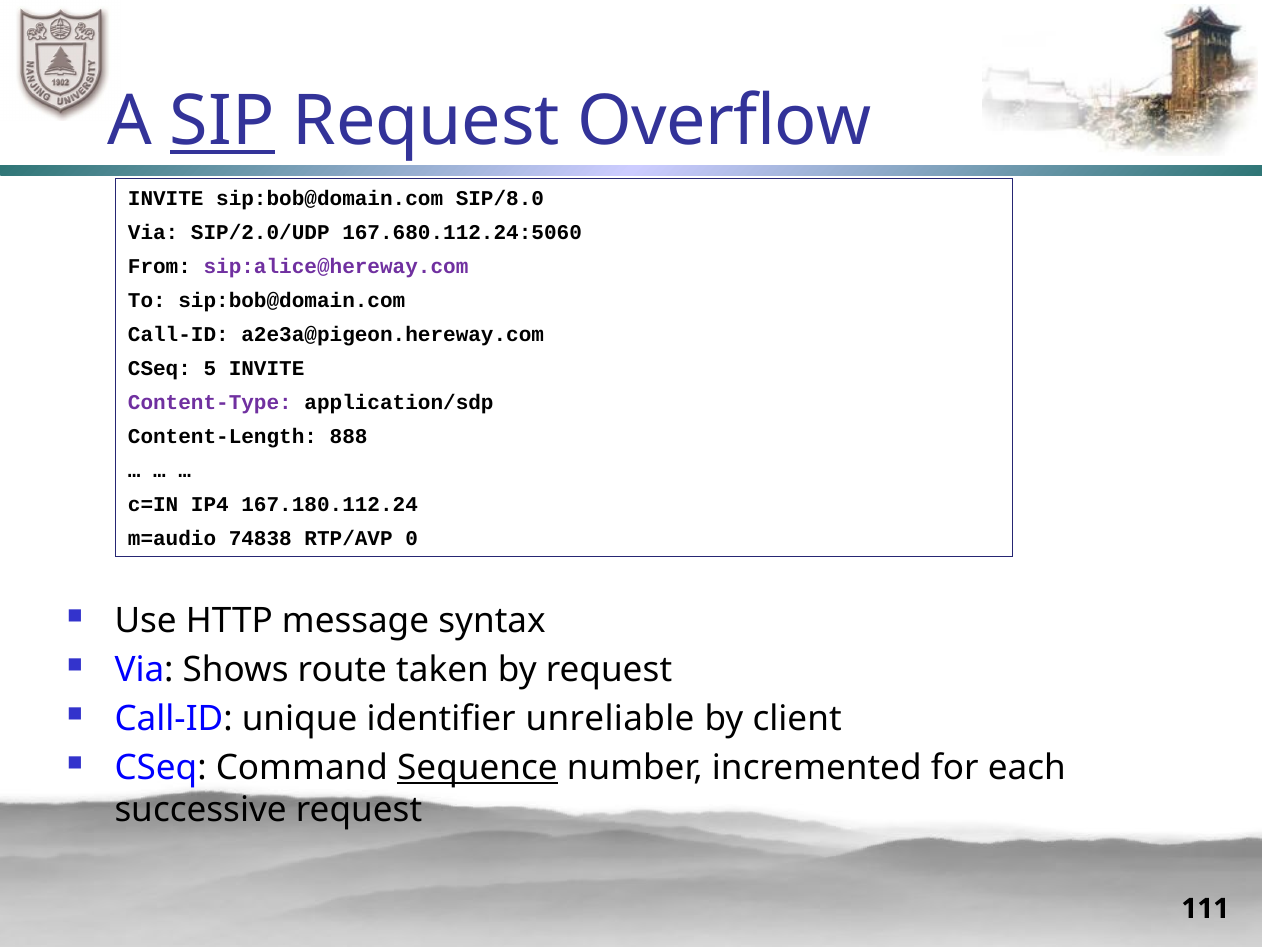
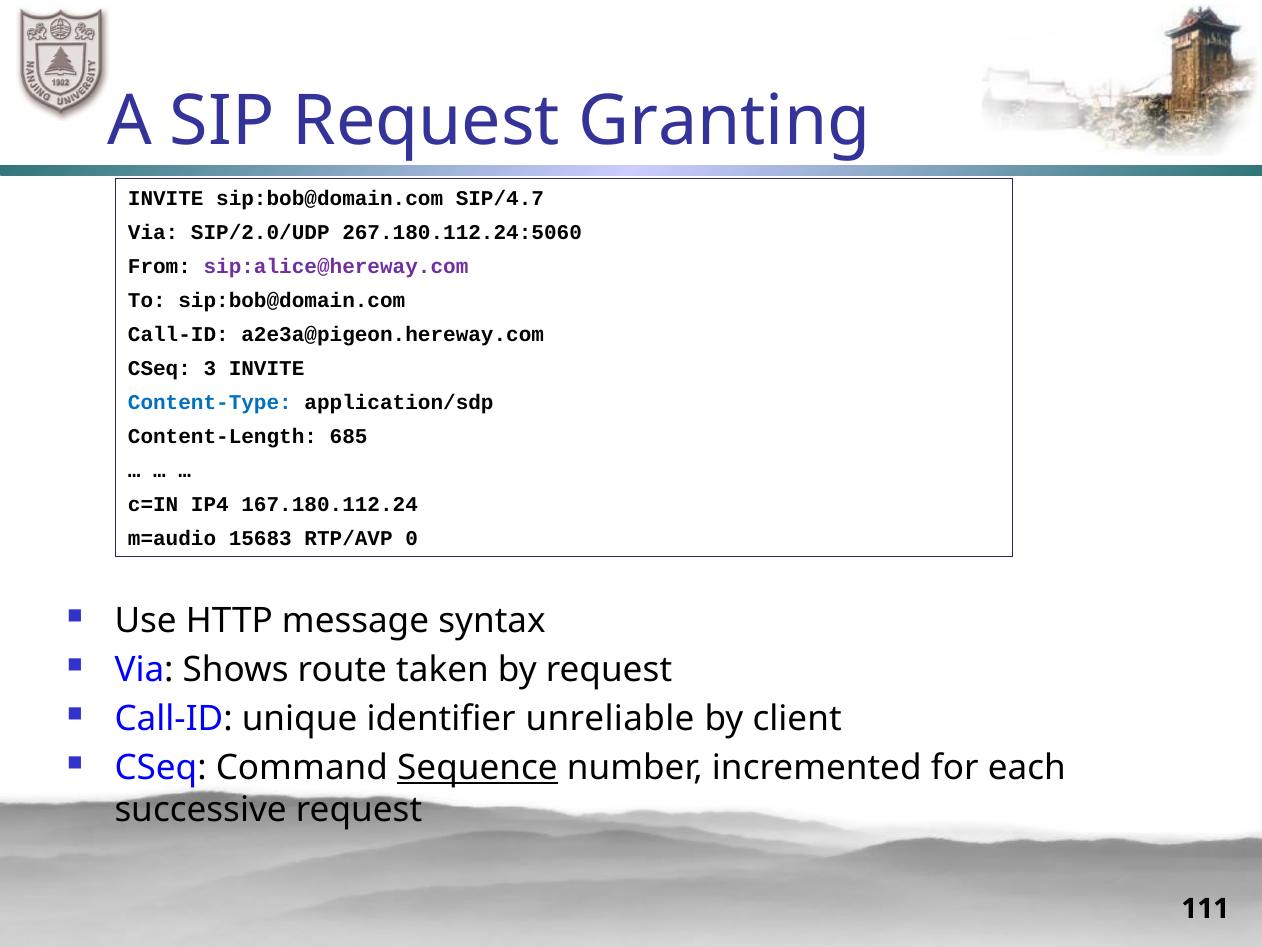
SIP underline: present -> none
Overflow: Overflow -> Granting
SIP/8.0: SIP/8.0 -> SIP/4.7
167.680.112.24:5060: 167.680.112.24:5060 -> 267.180.112.24:5060
5: 5 -> 3
Content-Type colour: purple -> blue
888: 888 -> 685
74838: 74838 -> 15683
